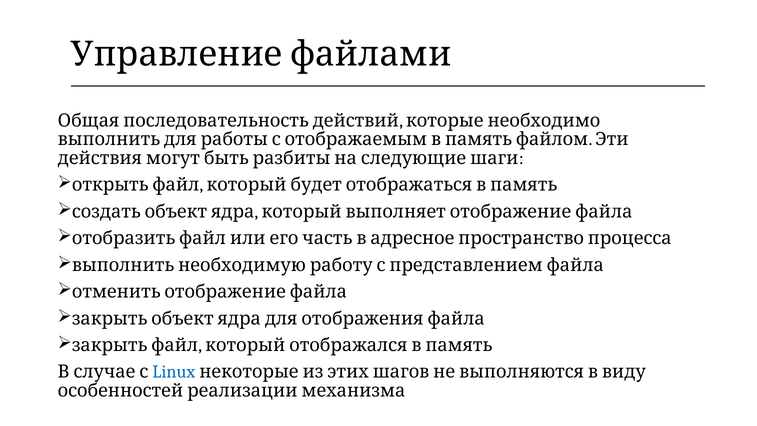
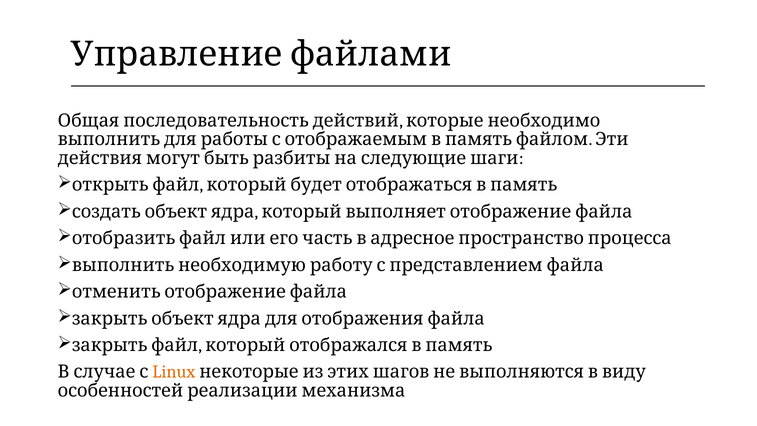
Linux colour: blue -> orange
